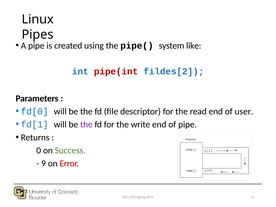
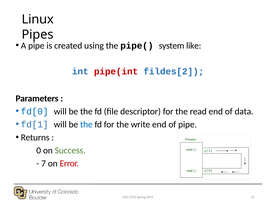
user: user -> data
the at (86, 124) colour: purple -> blue
9: 9 -> 7
